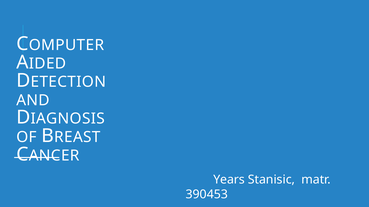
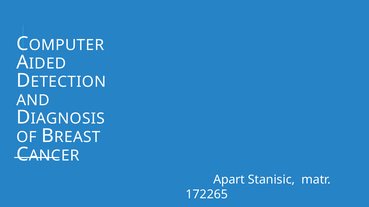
Years: Years -> Apart
390453: 390453 -> 172265
